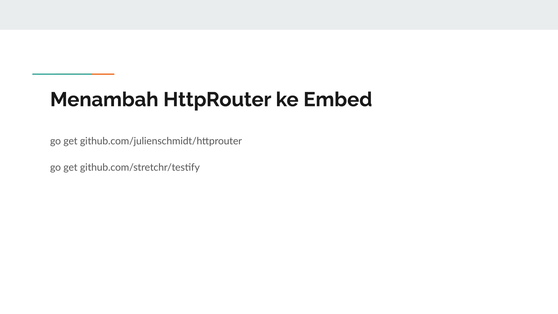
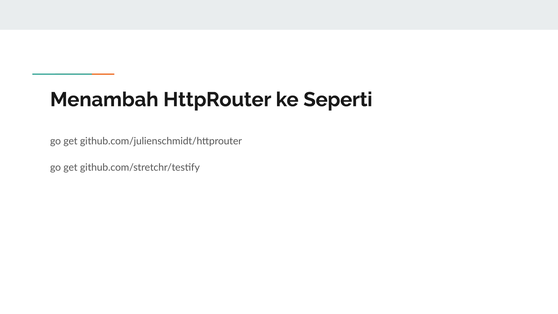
Embed: Embed -> Seperti
